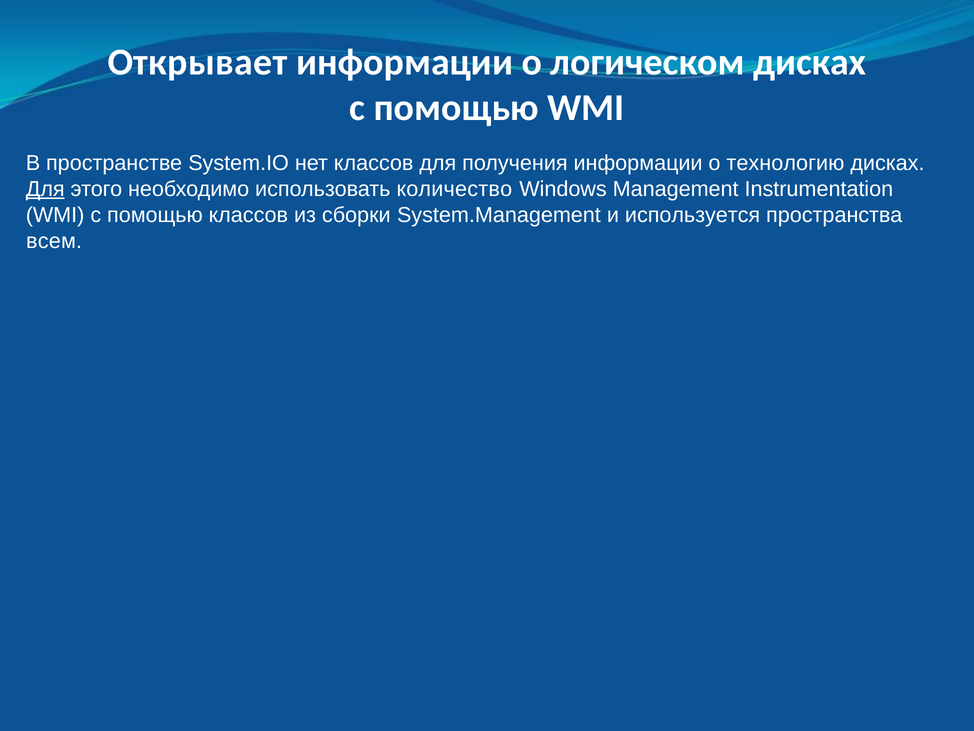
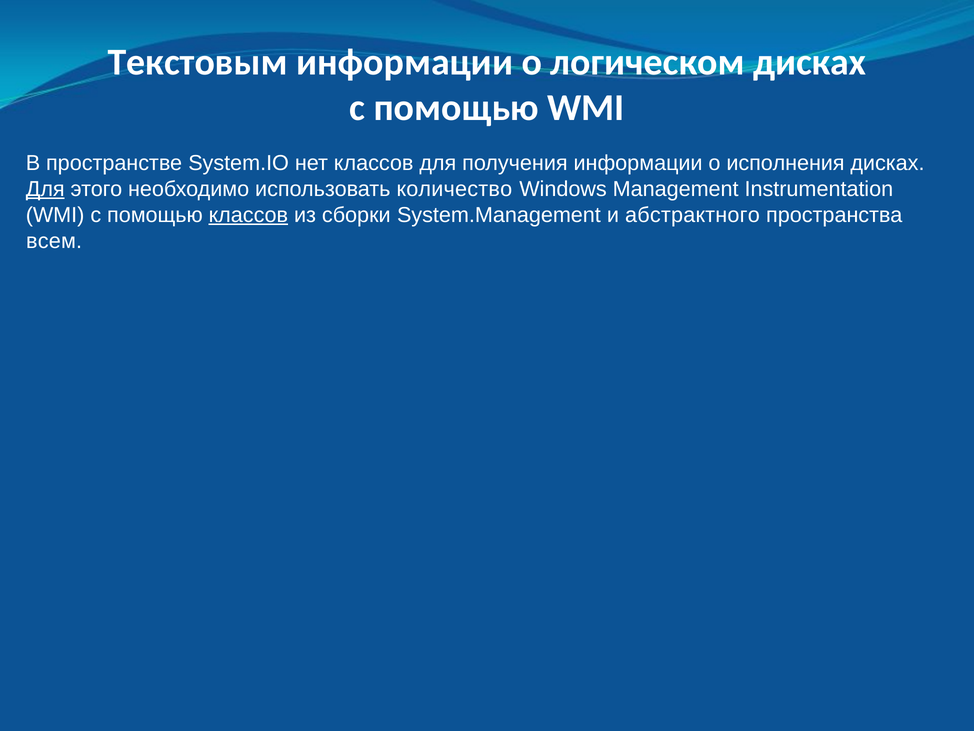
Открывает: Открывает -> Текстовым
технологию: технологию -> исполнения
классов at (248, 215) underline: none -> present
используется: используется -> абстрактного
